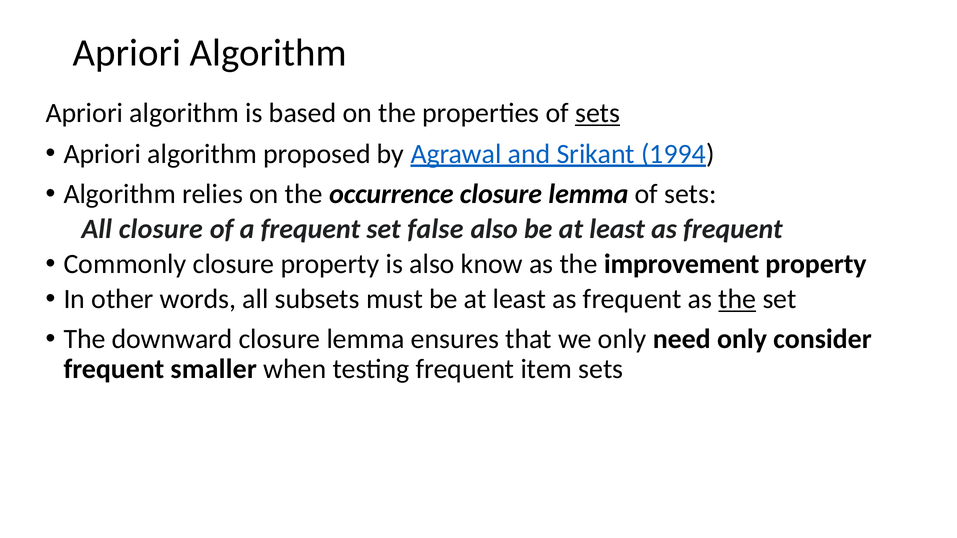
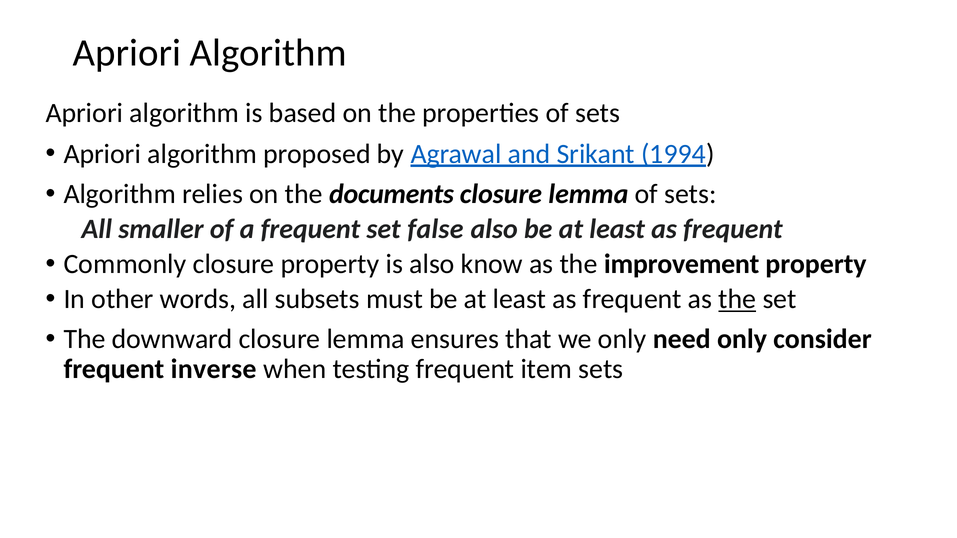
sets at (598, 113) underline: present -> none
occurrence: occurrence -> documents
All closure: closure -> smaller
smaller: smaller -> inverse
